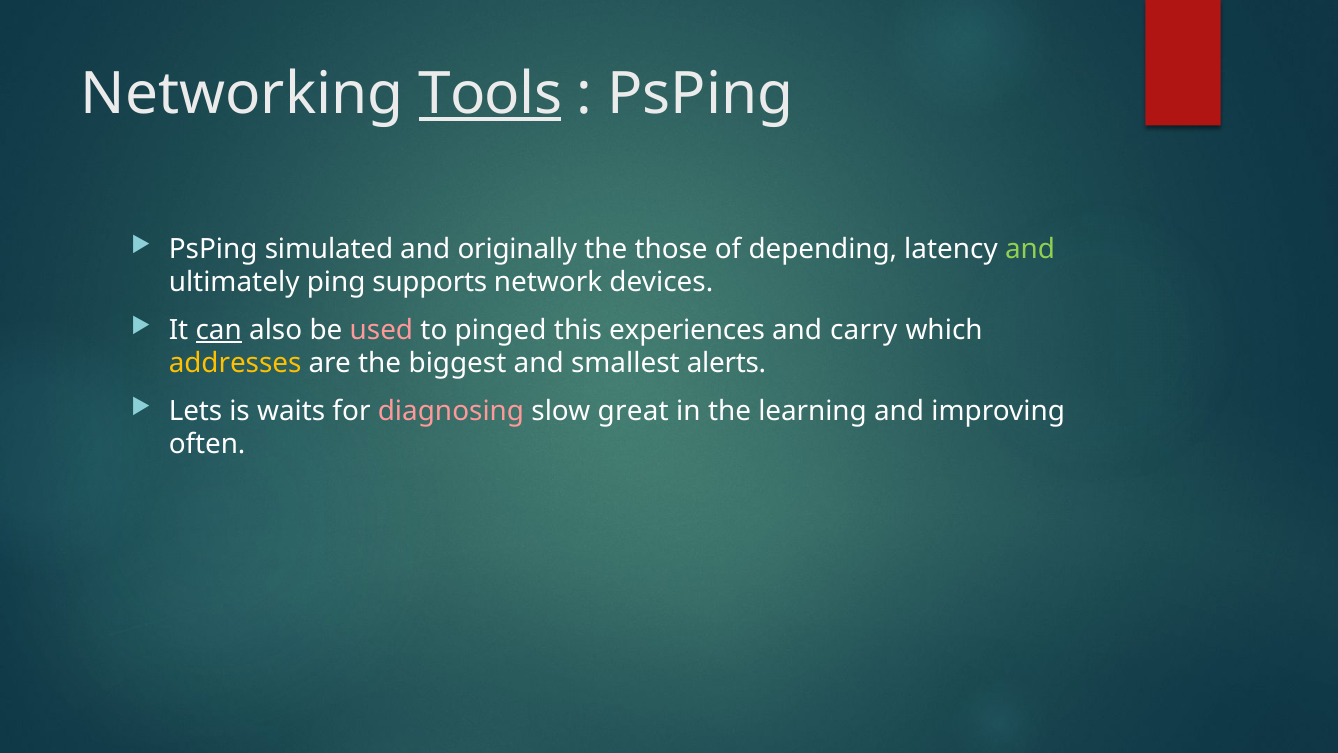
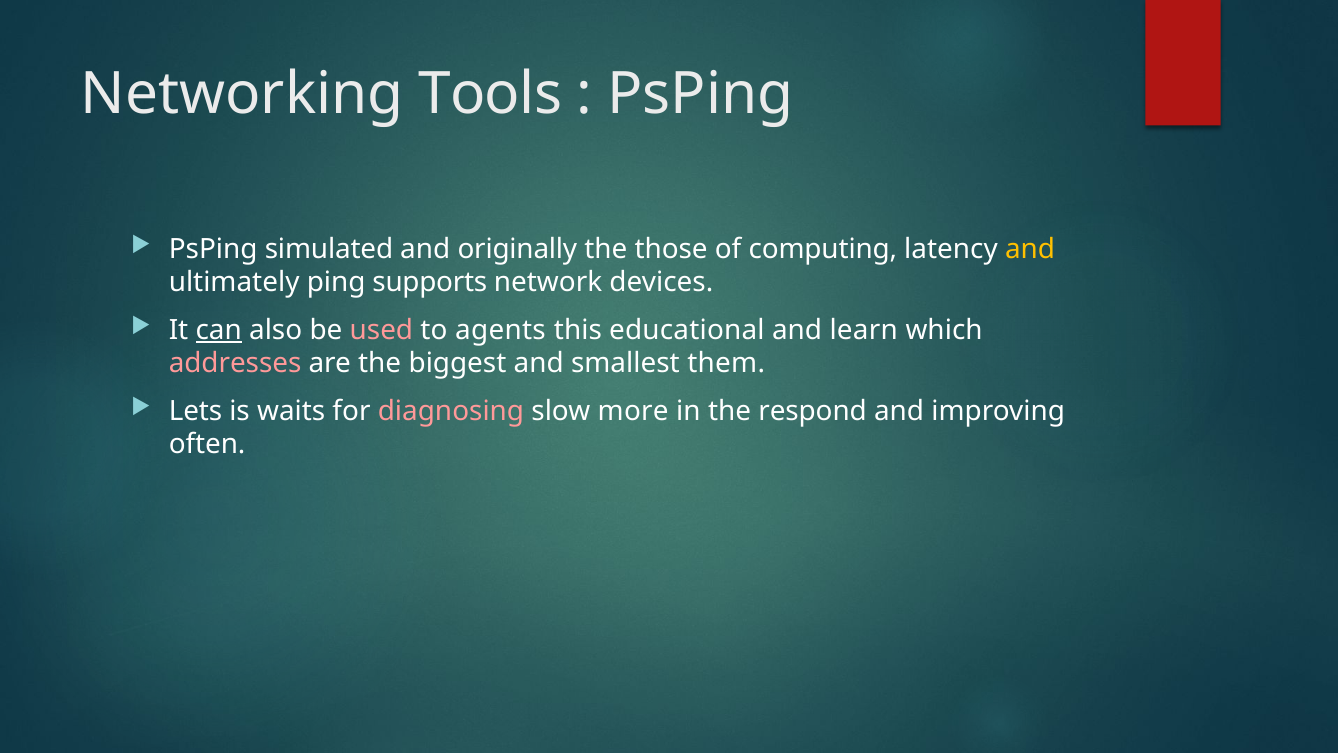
Tools underline: present -> none
depending: depending -> computing
and at (1030, 249) colour: light green -> yellow
pinged: pinged -> agents
experiences: experiences -> educational
carry: carry -> learn
addresses colour: yellow -> pink
alerts: alerts -> them
great: great -> more
learning: learning -> respond
